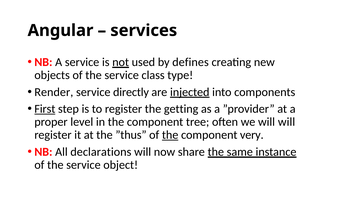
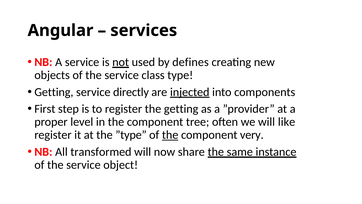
Render at (54, 92): Render -> Getting
First underline: present -> none
will will: will -> like
”thus: ”thus -> ”type
declarations: declarations -> transformed
